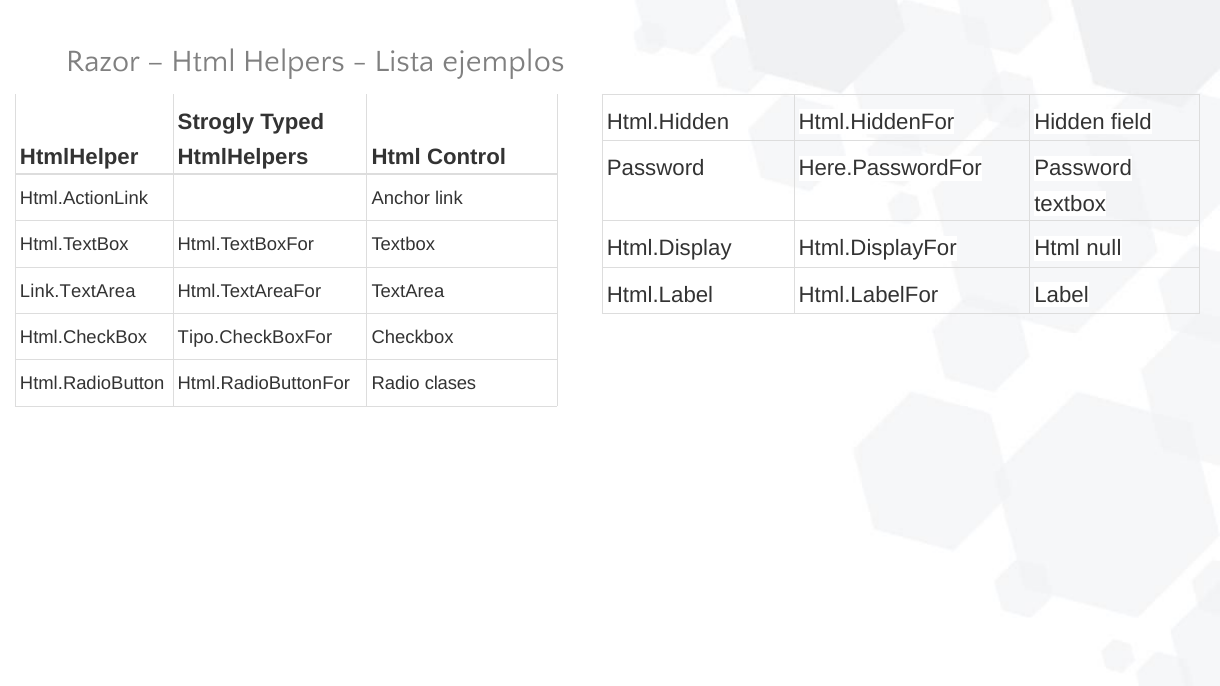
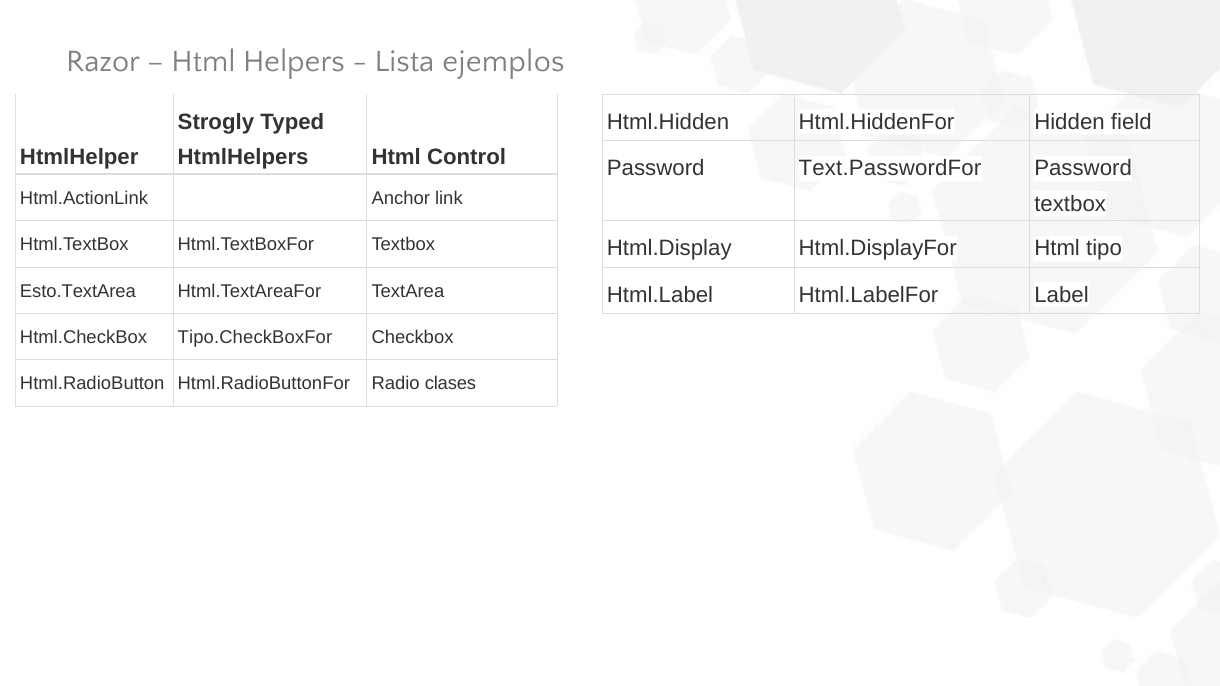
Here.PasswordFor: Here.PasswordFor -> Text.PasswordFor
null: null -> tipo
Link.TextArea: Link.TextArea -> Esto.TextArea
